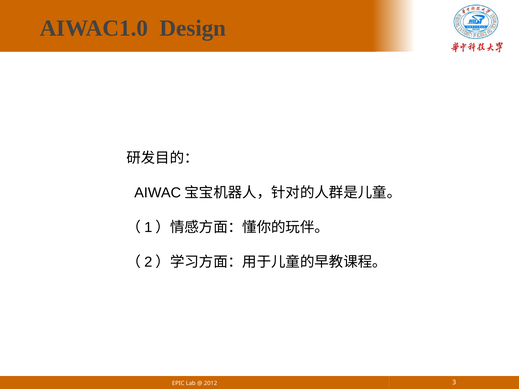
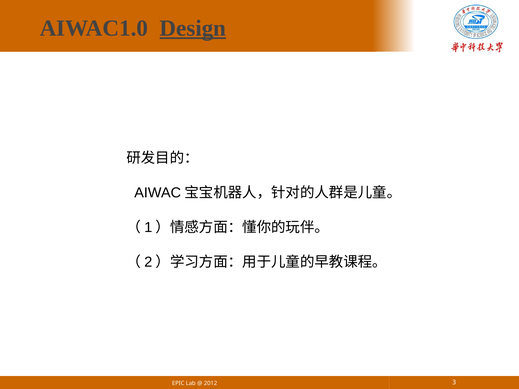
Design underline: none -> present
